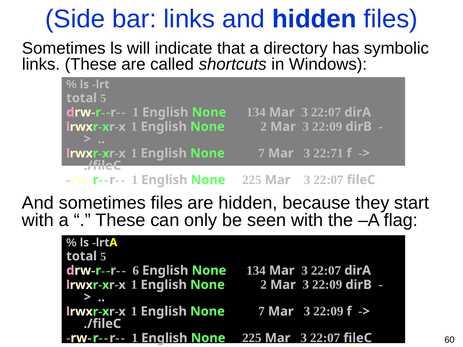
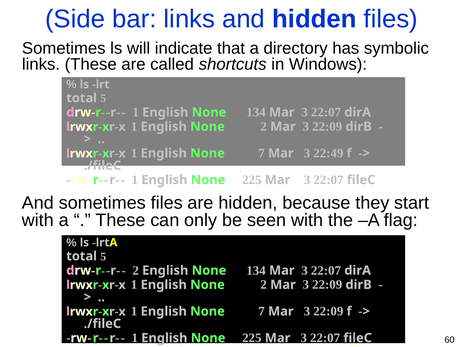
22:71: 22:71 -> 22:49
6 at (136, 271): 6 -> 2
